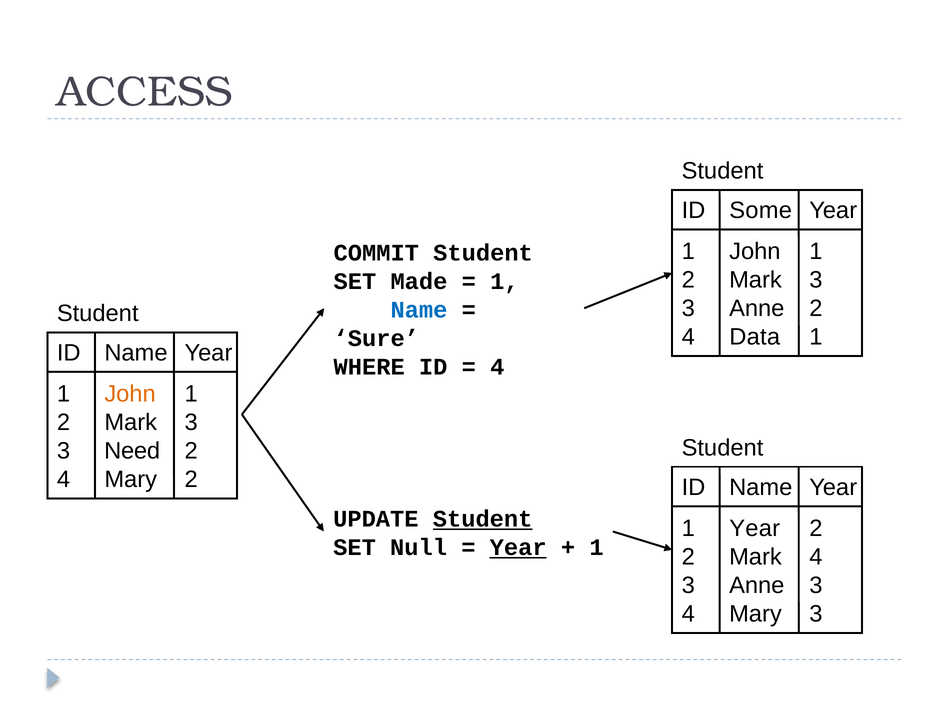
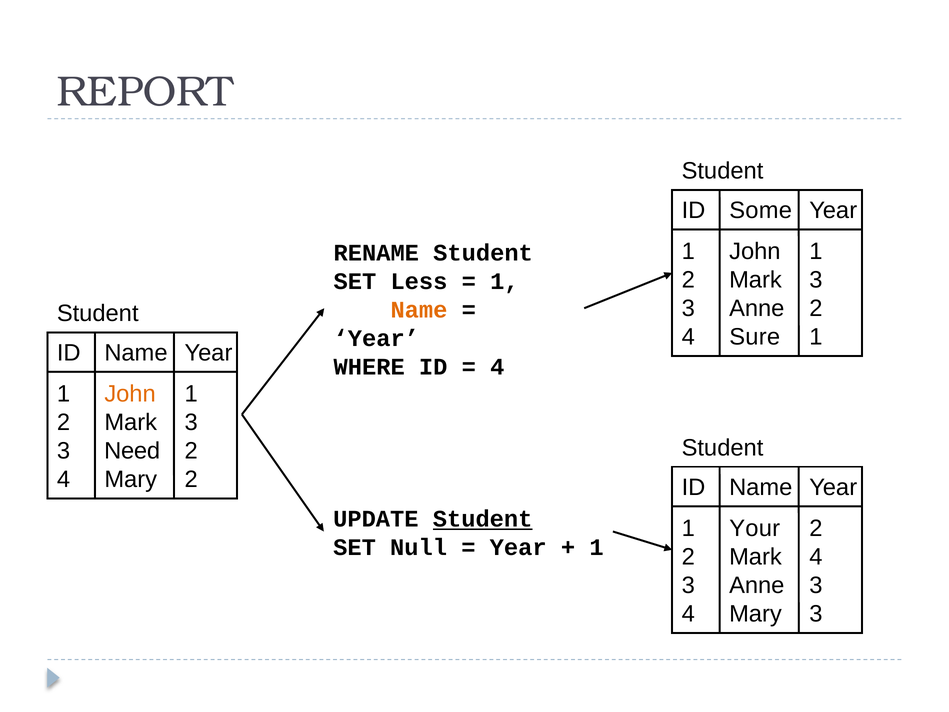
ACCESS: ACCESS -> REPORT
COMMIT: COMMIT -> RENAME
Made: Made -> Less
Name at (419, 310) colour: blue -> orange
Data: Data -> Sure
Sure at (376, 338): Sure -> Year
Year at (755, 528): Year -> Your
Year at (518, 547) underline: present -> none
